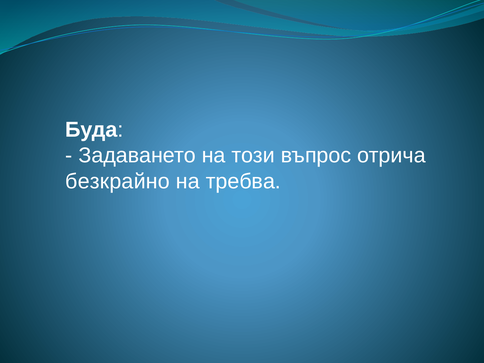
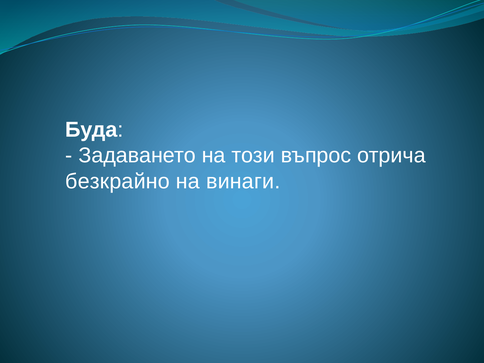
требва: требва -> винаги
